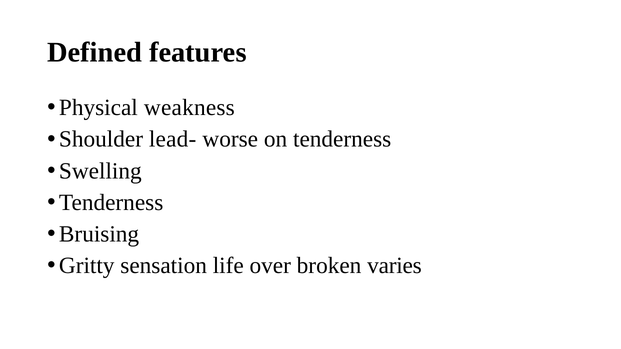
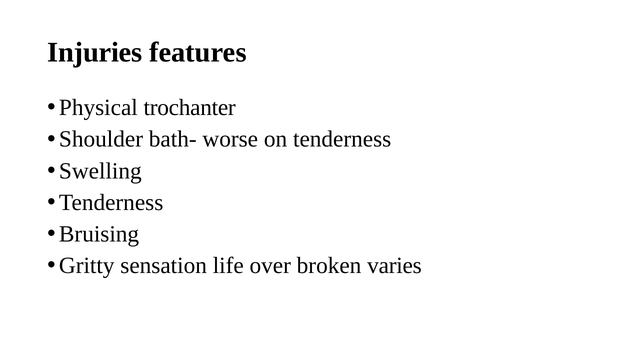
Defined: Defined -> Injuries
weakness: weakness -> trochanter
lead-: lead- -> bath-
